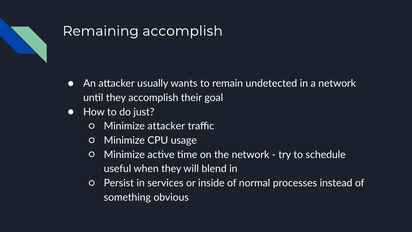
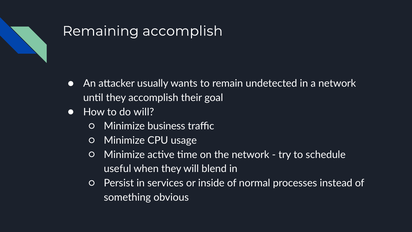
do just: just -> will
Minimize attacker: attacker -> business
